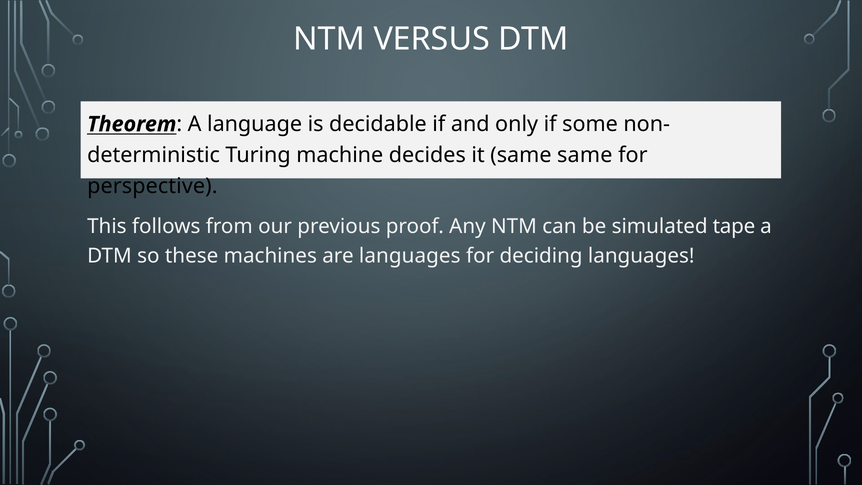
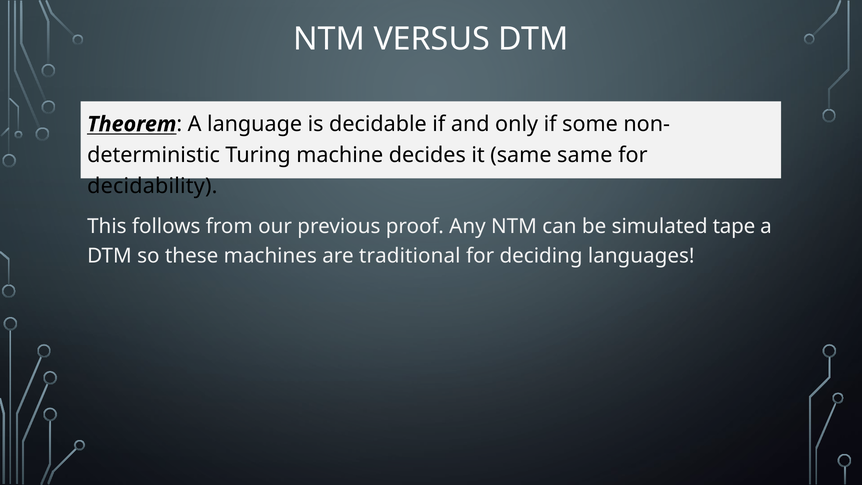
perspective: perspective -> decidability
are languages: languages -> traditional
